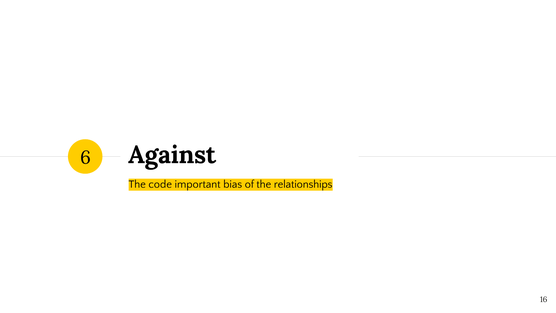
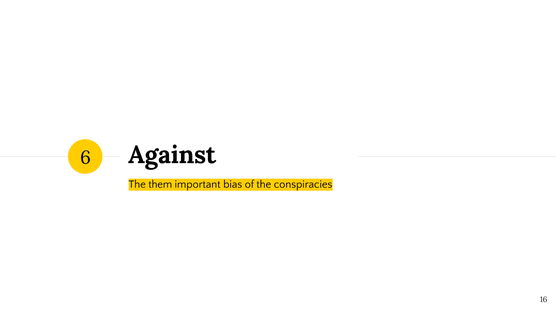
code: code -> them
relationships: relationships -> conspiracies
